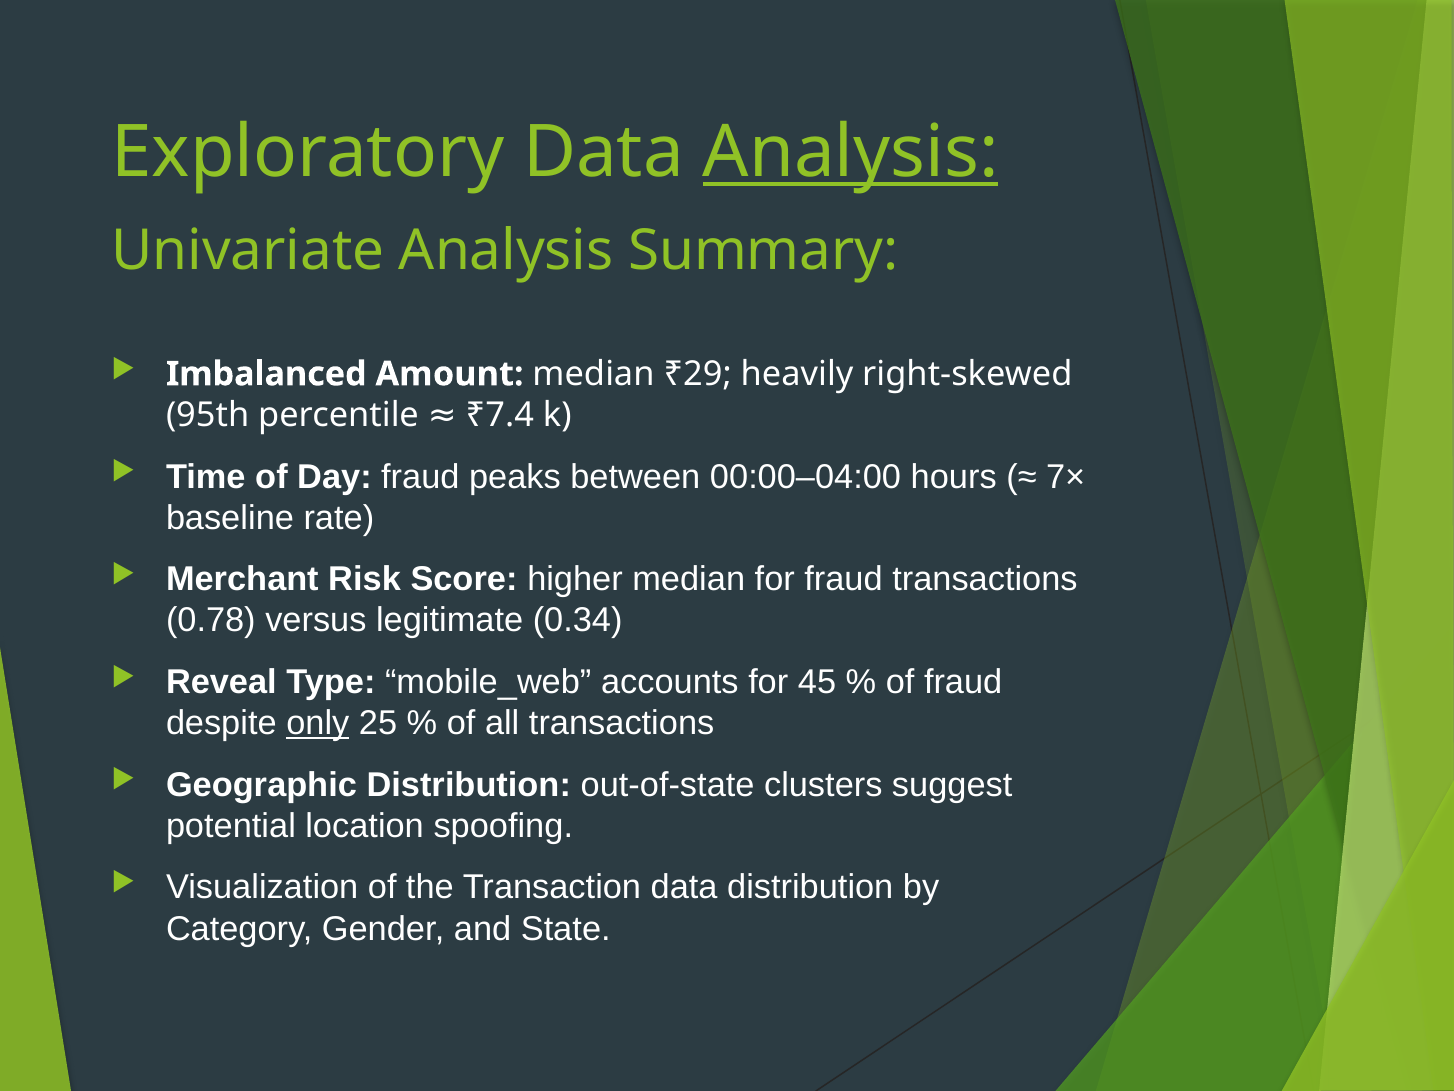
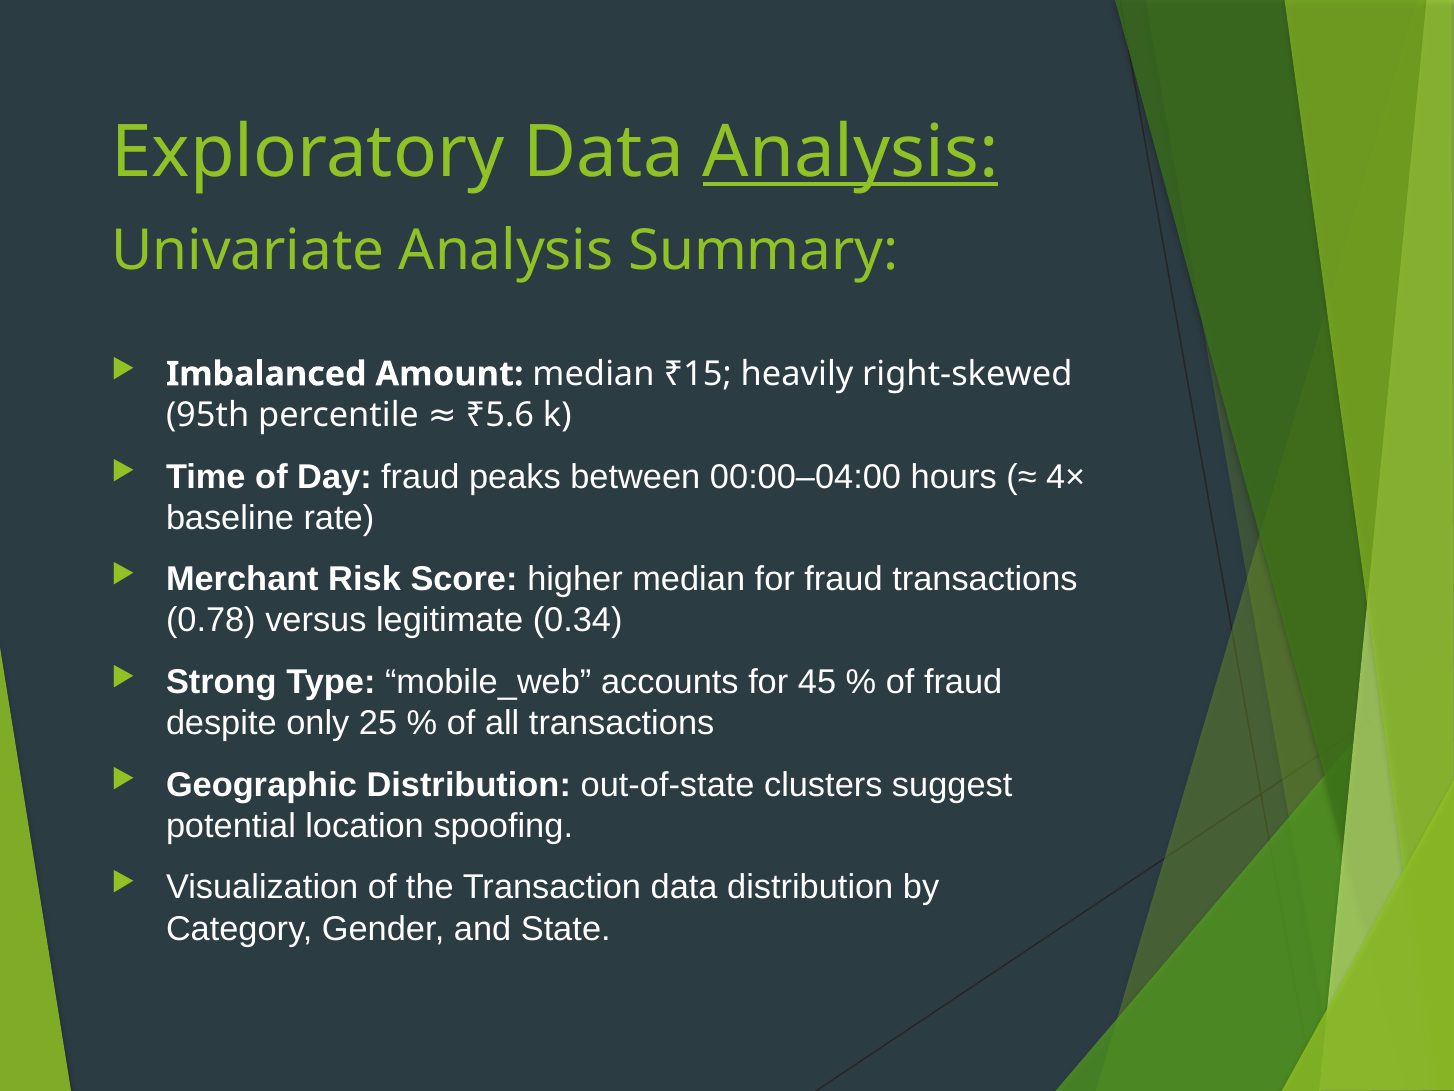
₹29: ₹29 -> ₹15
₹7.4: ₹7.4 -> ₹5.6
7×: 7× -> 4×
Reveal: Reveal -> Strong
only underline: present -> none
